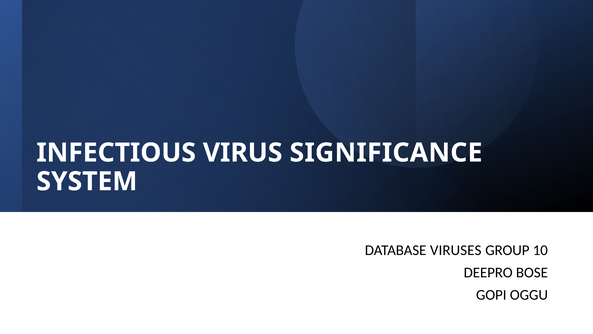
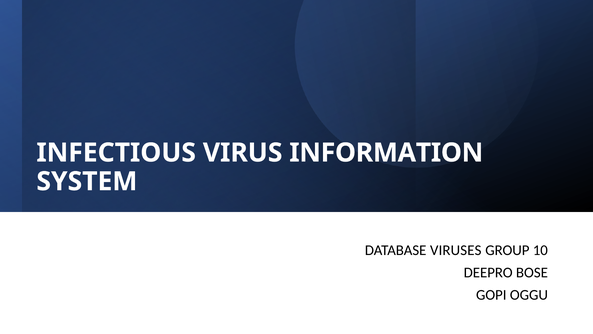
SIGNIFICANCE: SIGNIFICANCE -> INFORMATION
